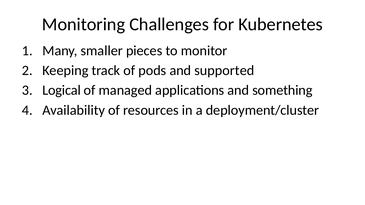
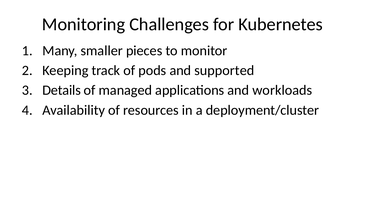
Logical: Logical -> Details
something: something -> workloads
